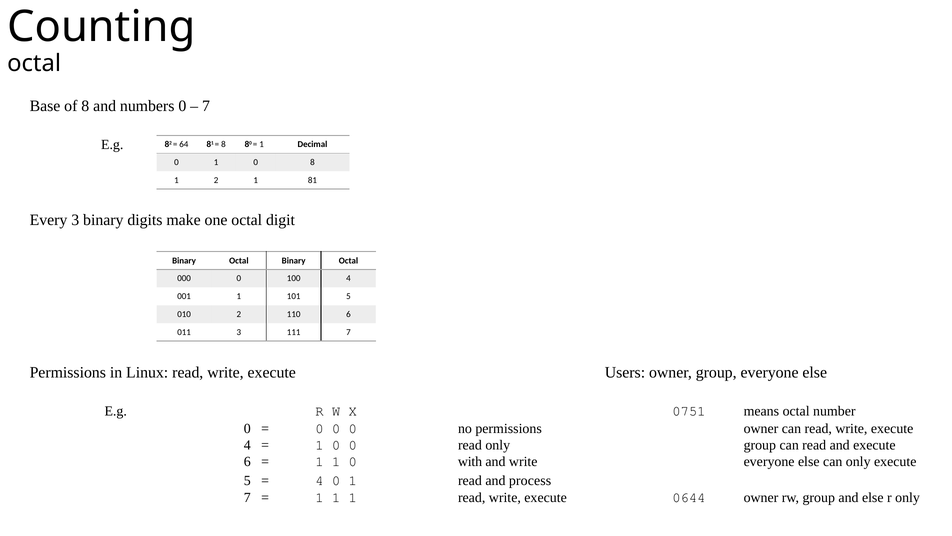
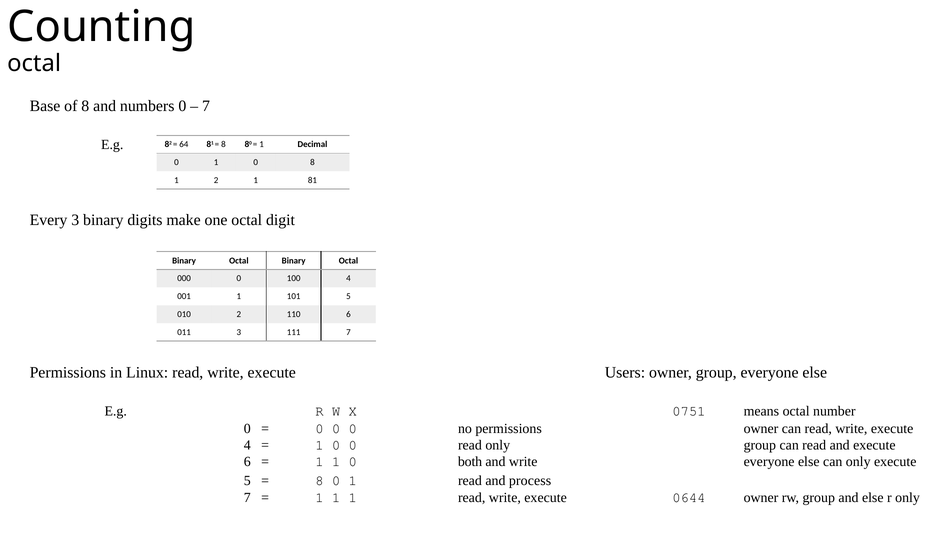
with: with -> both
4 at (319, 480): 4 -> 8
